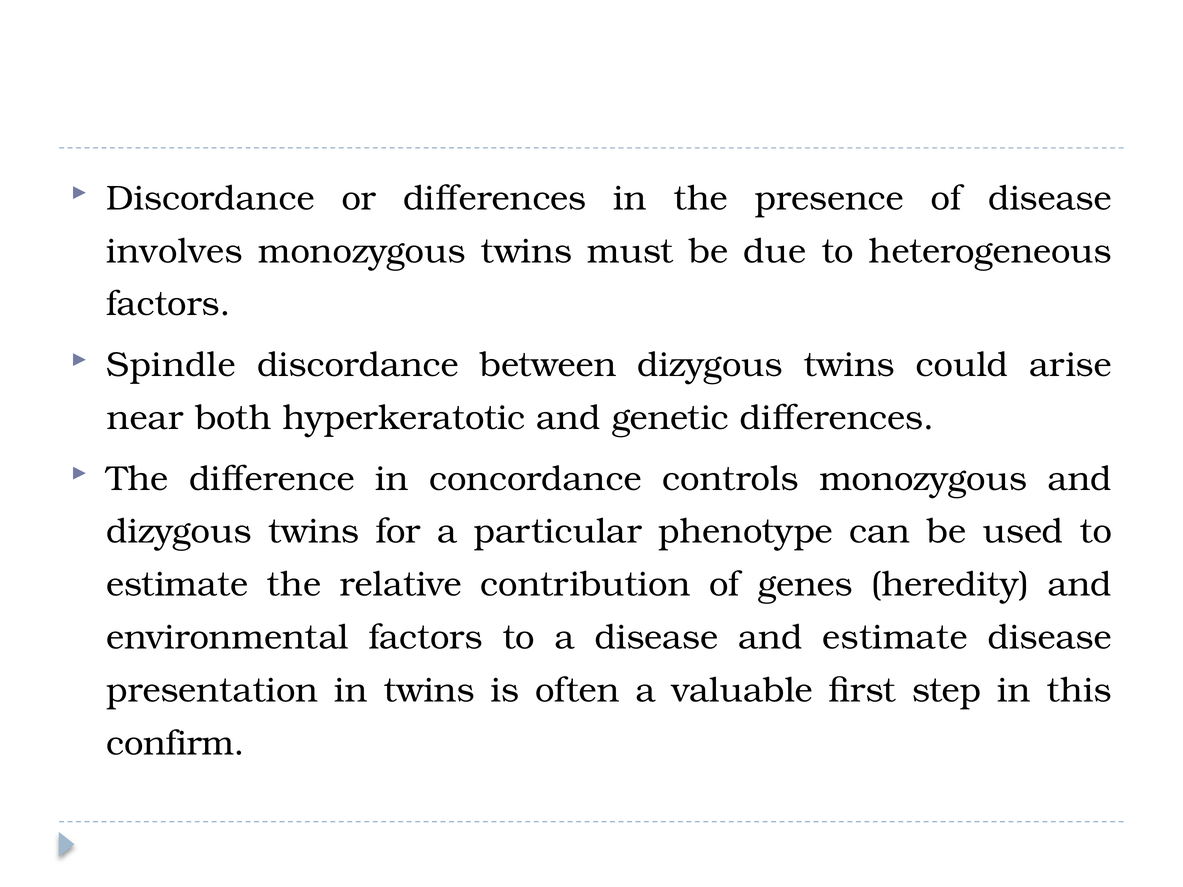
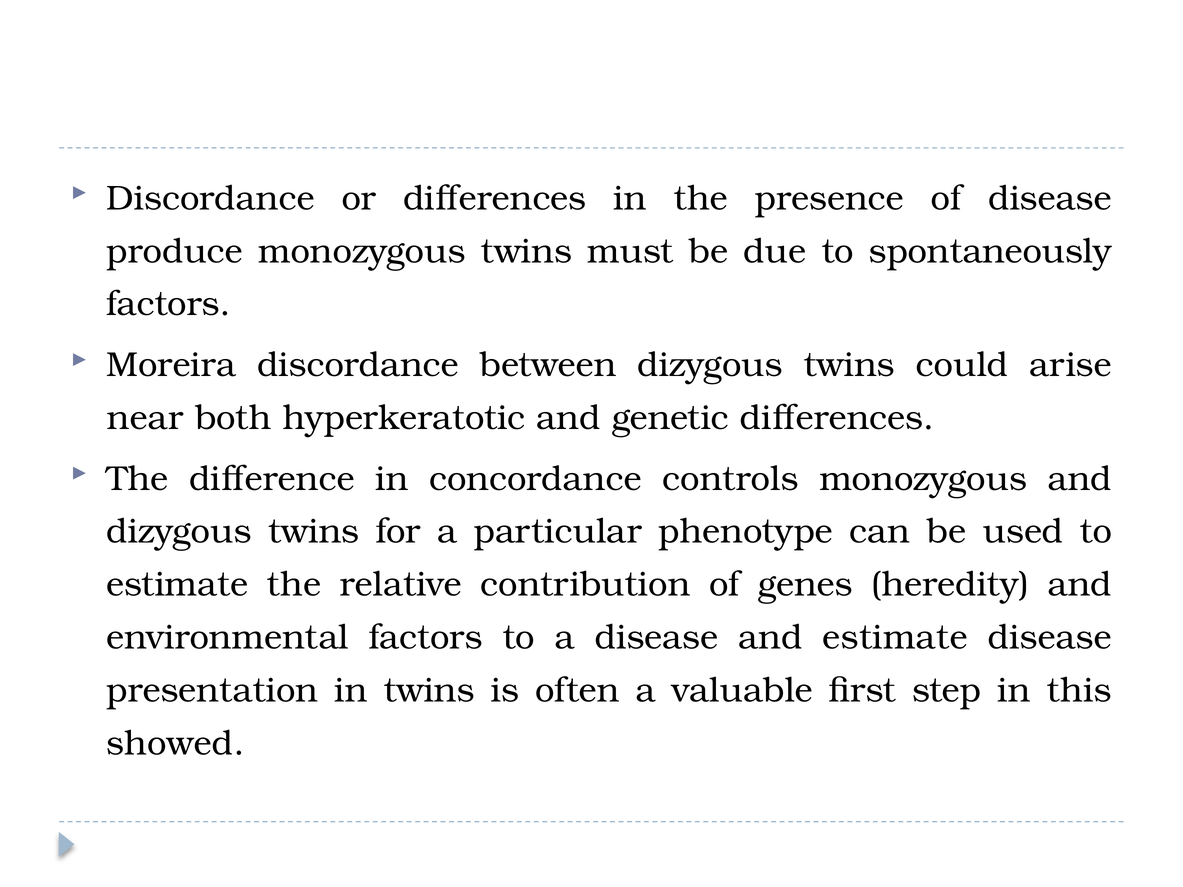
involves: involves -> produce
heterogeneous: heterogeneous -> spontaneously
Spindle: Spindle -> Moreira
confirm: confirm -> showed
